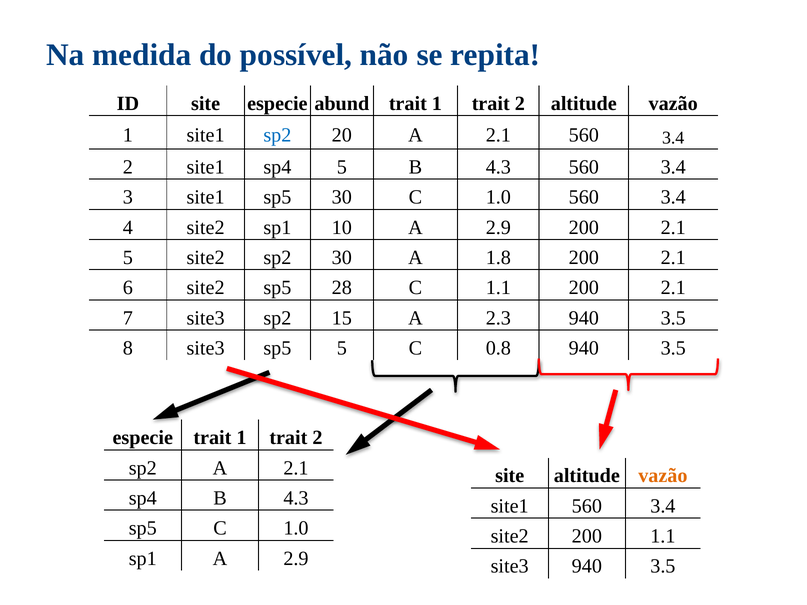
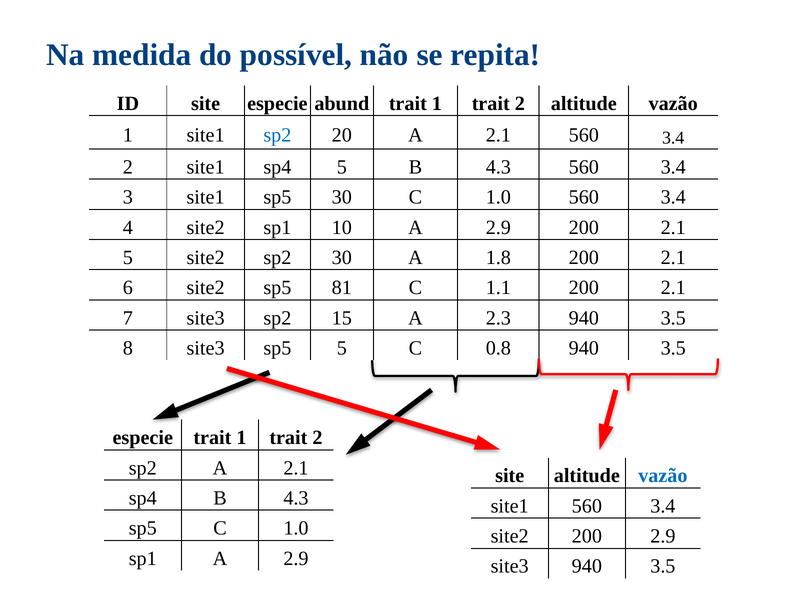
28: 28 -> 81
vazão at (663, 476) colour: orange -> blue
200 1.1: 1.1 -> 2.9
